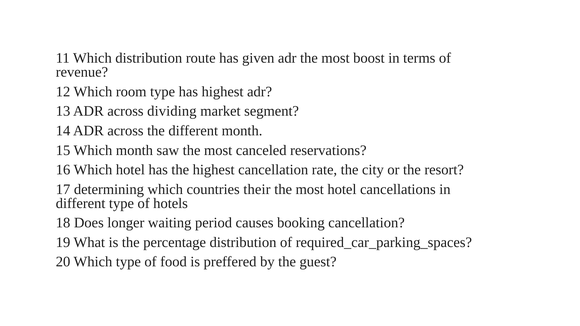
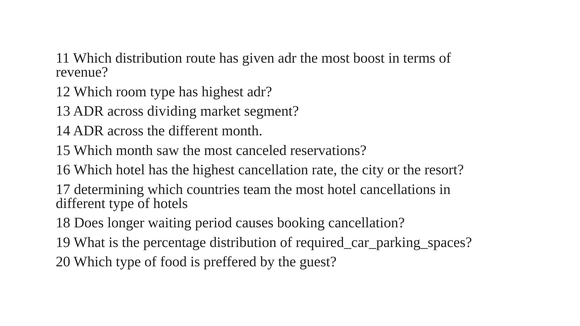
their: their -> team
